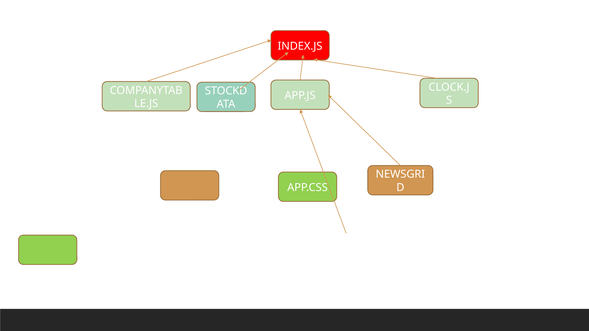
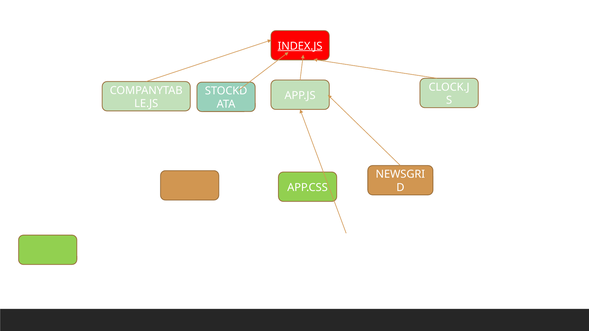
INDEX.JS underline: none -> present
